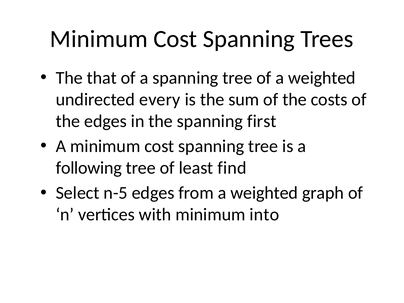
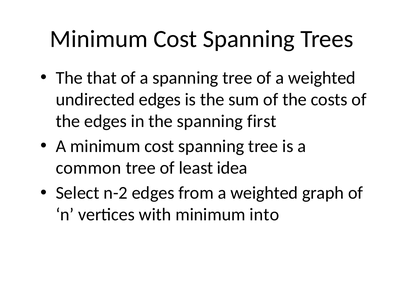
undirected every: every -> edges
following: following -> common
find: find -> idea
n-5: n-5 -> n-2
